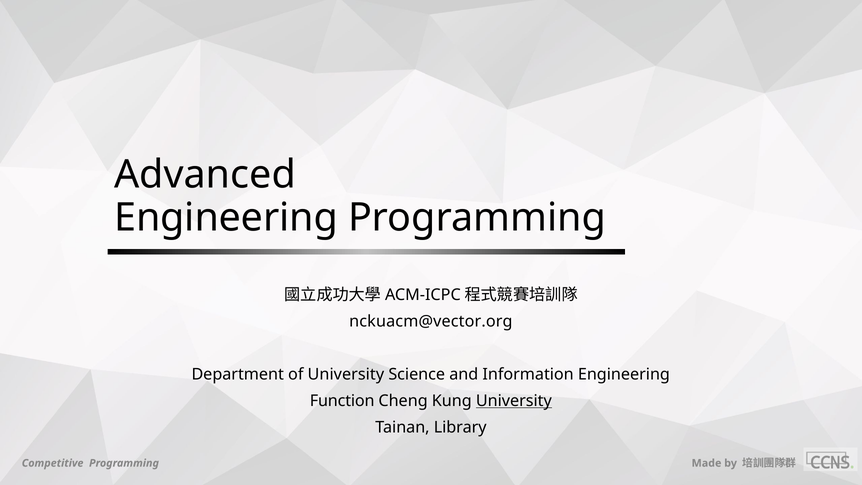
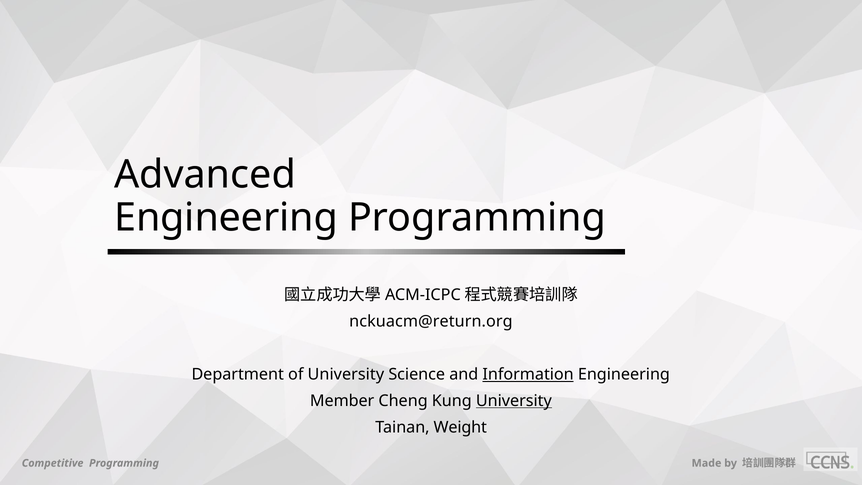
nckuacm@vector.org: nckuacm@vector.org -> nckuacm@return.org
Information underline: none -> present
Function: Function -> Member
Library: Library -> Weight
